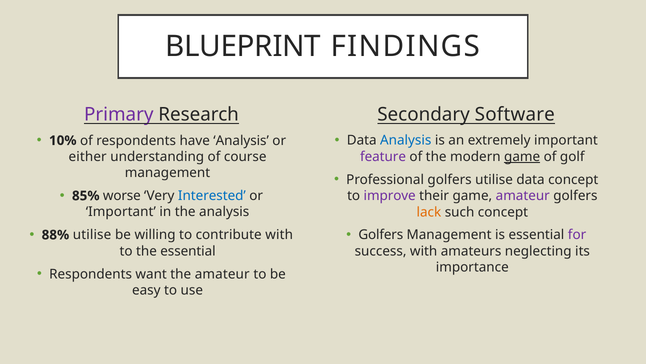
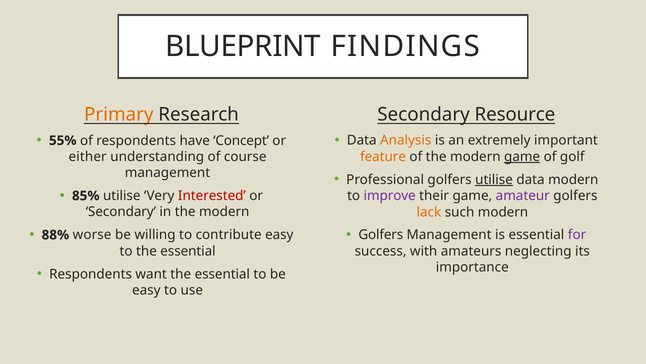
Primary colour: purple -> orange
Software: Software -> Resource
Analysis at (406, 140) colour: blue -> orange
10%: 10% -> 55%
have Analysis: Analysis -> Concept
feature colour: purple -> orange
utilise at (494, 179) underline: none -> present
data concept: concept -> modern
85% worse: worse -> utilise
Interested colour: blue -> red
Important at (121, 212): Important -> Secondary
in the analysis: analysis -> modern
such concept: concept -> modern
88% utilise: utilise -> worse
contribute with: with -> easy
want the amateur: amateur -> essential
